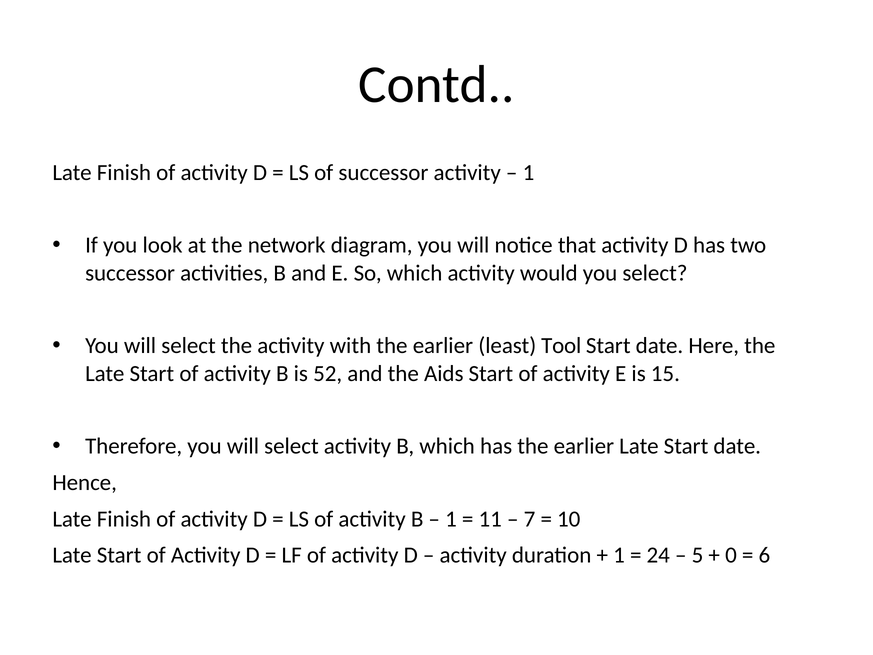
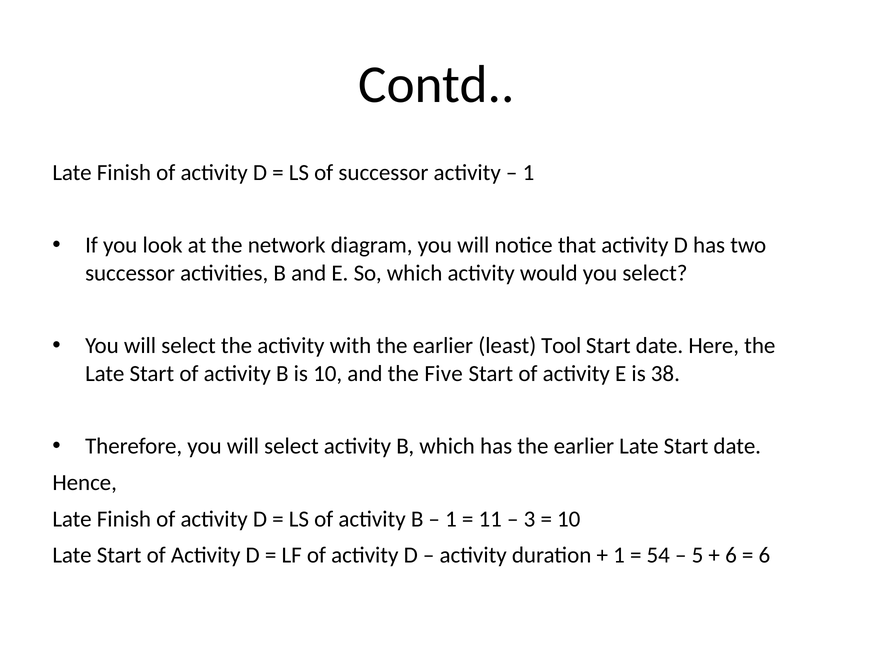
is 52: 52 -> 10
Aids: Aids -> Five
15: 15 -> 38
7: 7 -> 3
24: 24 -> 54
0 at (731, 555): 0 -> 6
